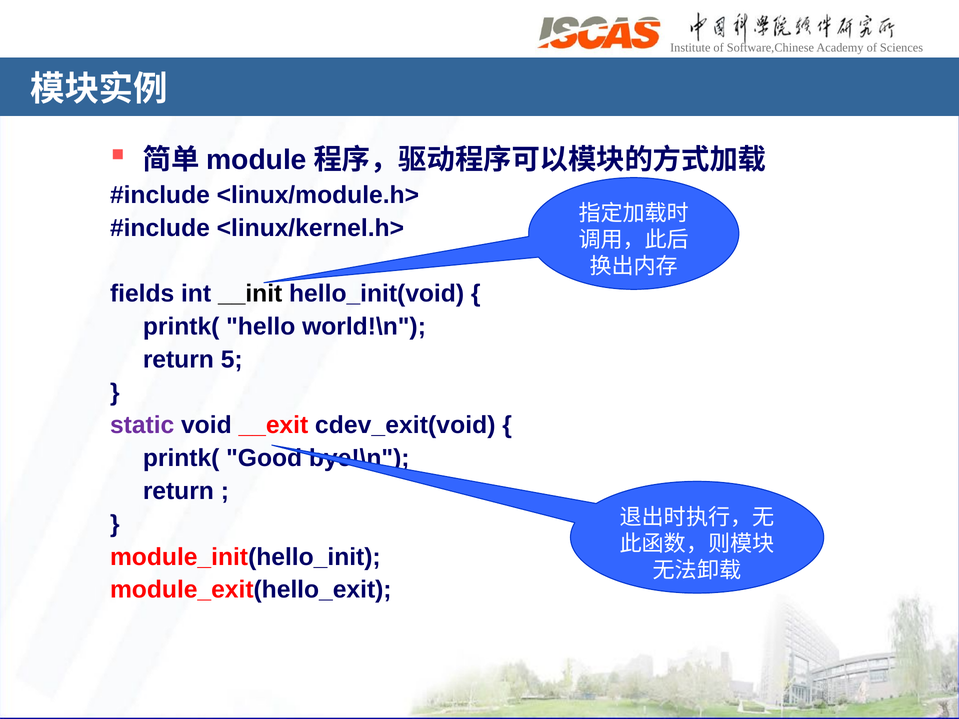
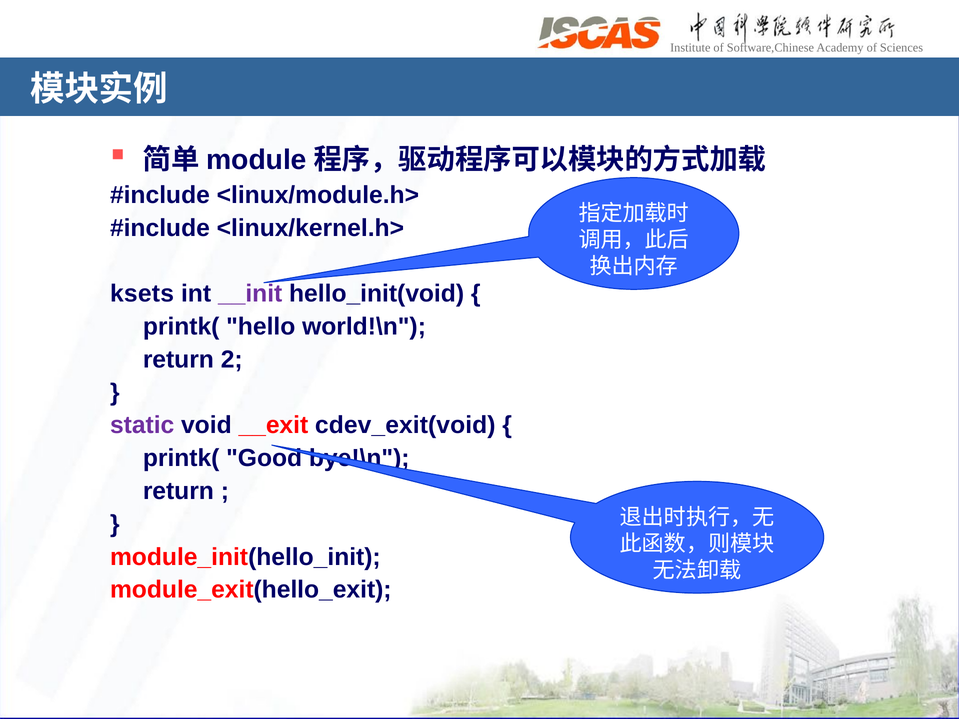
fields: fields -> ksets
__init colour: black -> purple
5: 5 -> 2
